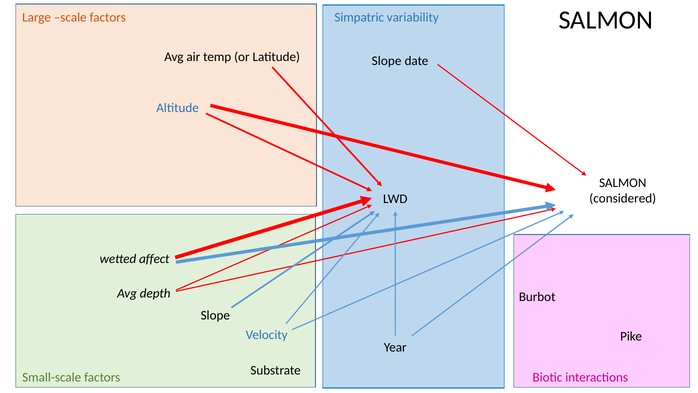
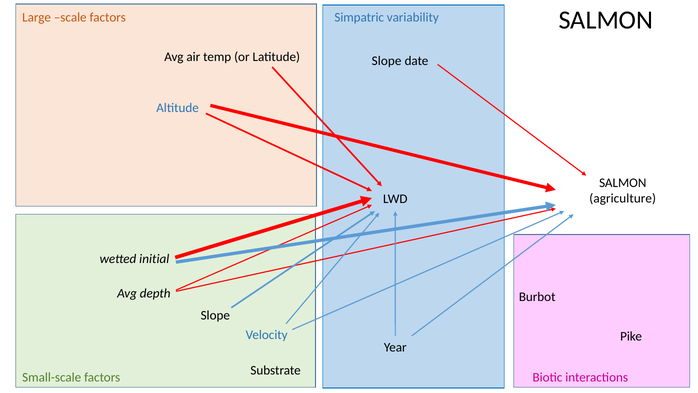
considered: considered -> agriculture
affect: affect -> initial
